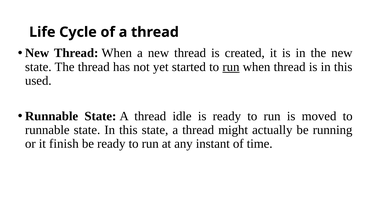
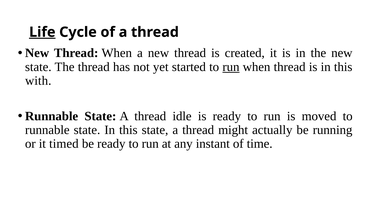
Life underline: none -> present
used: used -> with
finish: finish -> timed
